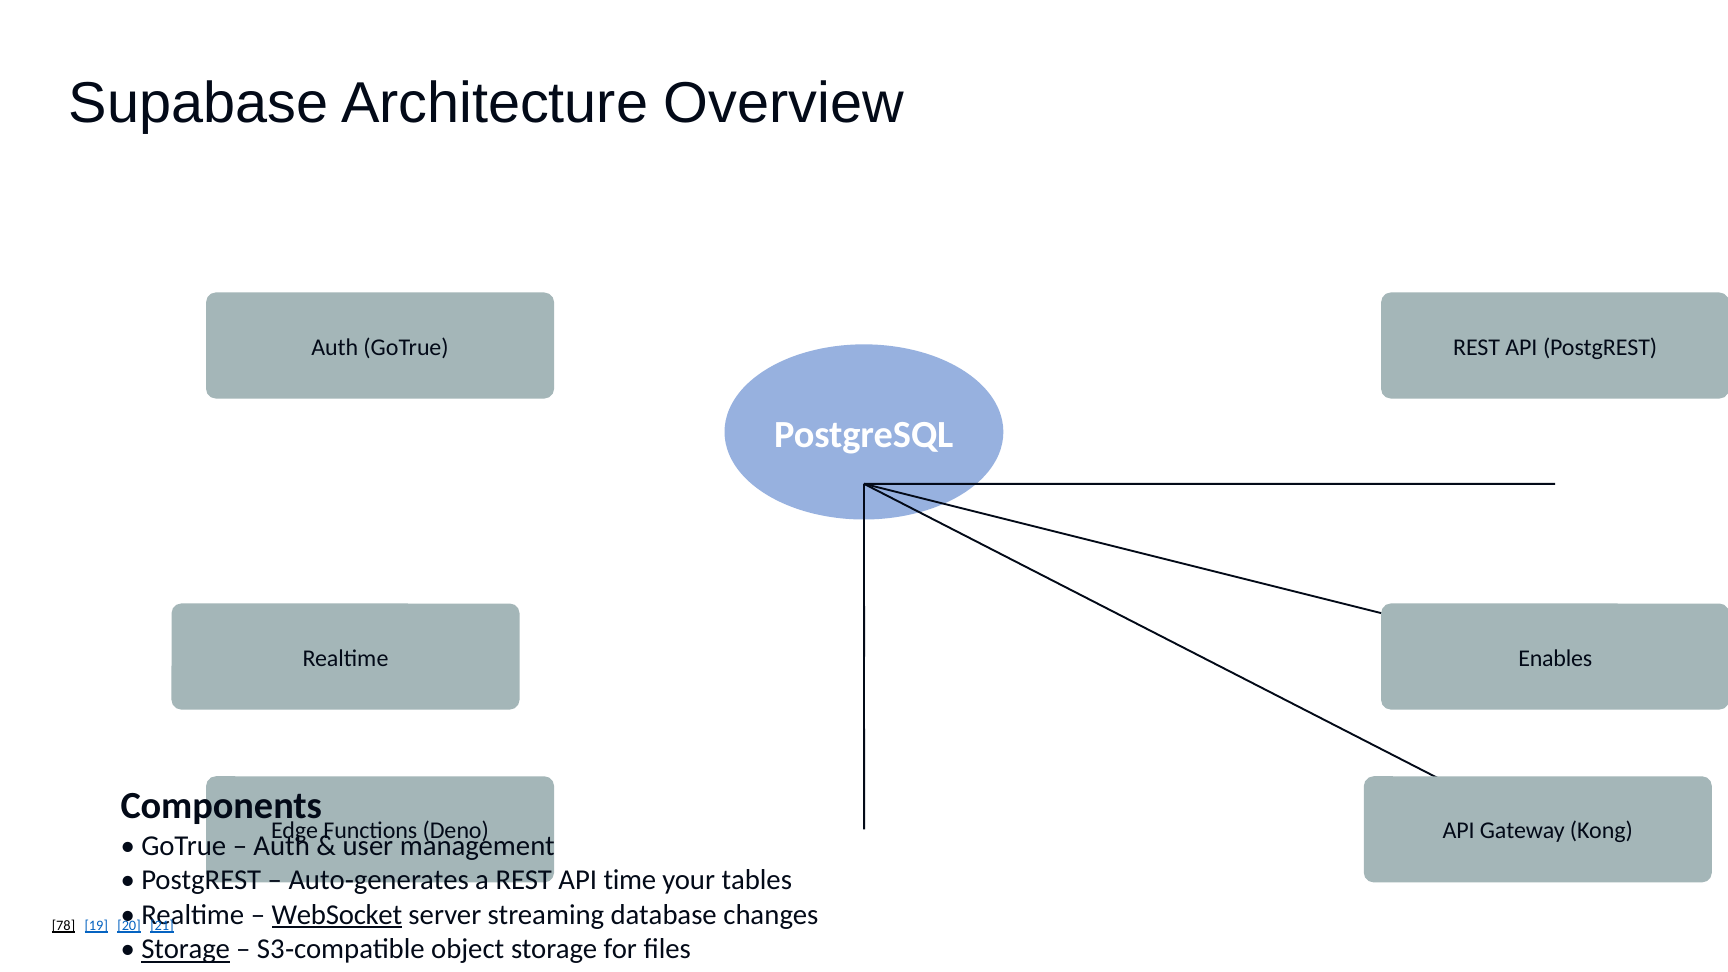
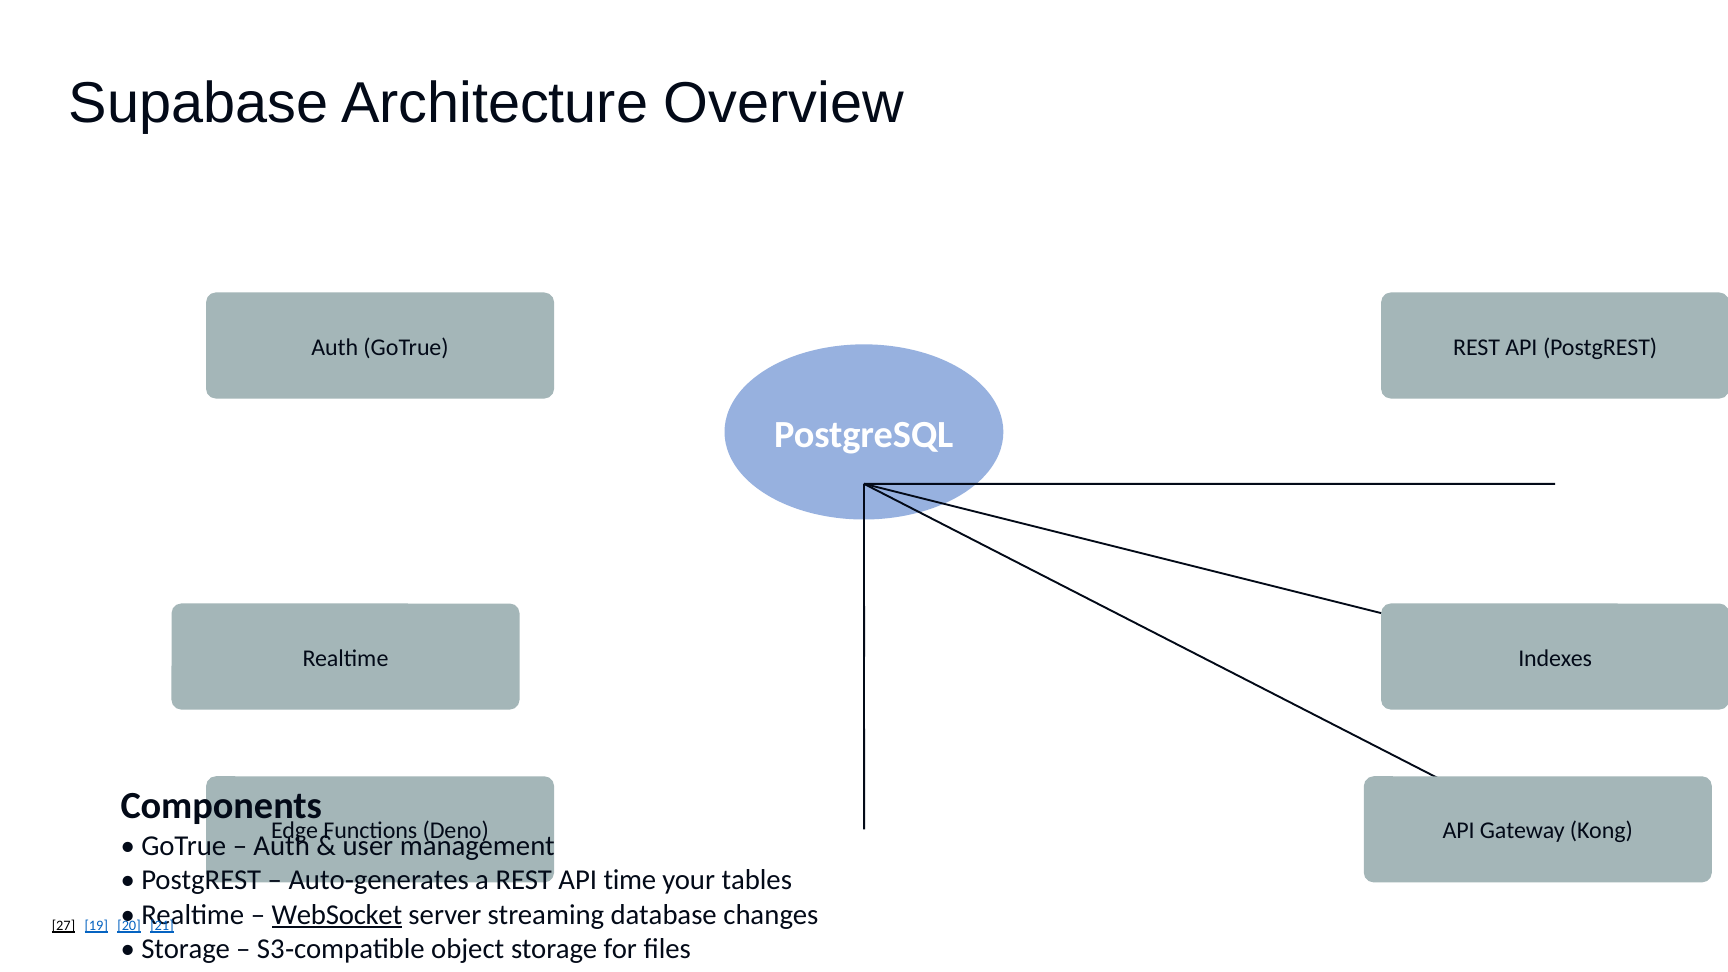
Enables: Enables -> Indexes
78: 78 -> 27
Storage at (186, 949) underline: present -> none
